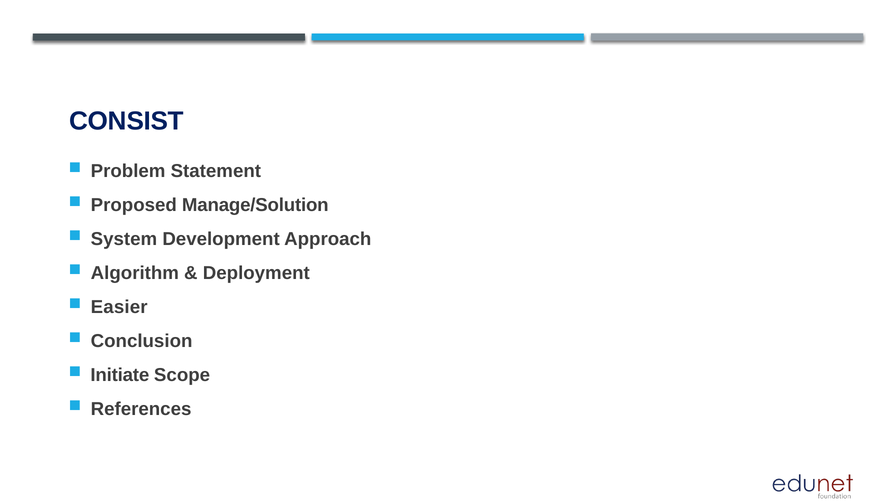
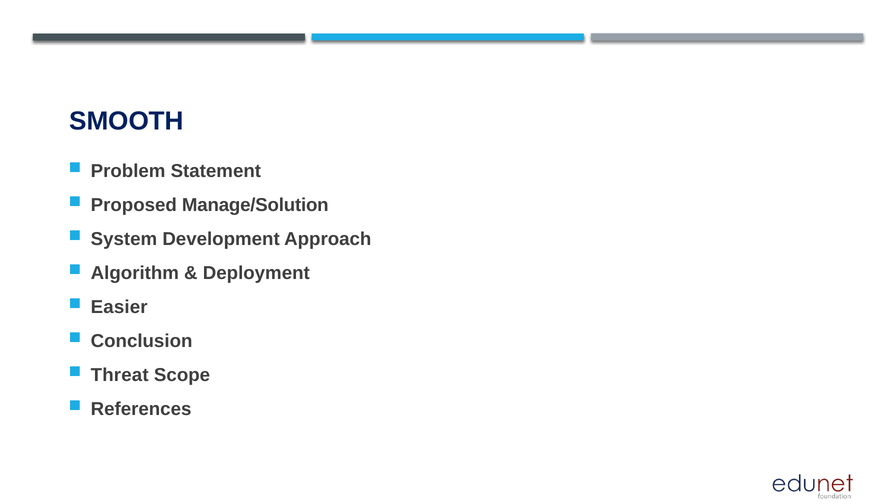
CONSIST: CONSIST -> SMOOTH
Initiate: Initiate -> Threat
